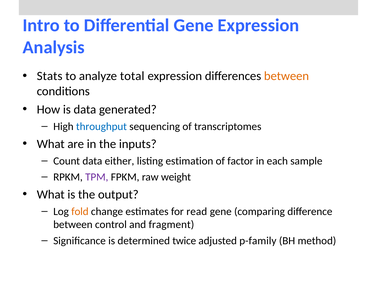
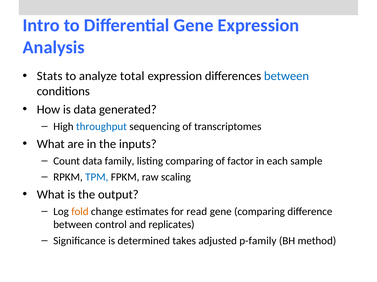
between at (286, 76) colour: orange -> blue
either: either -> family
listing estimation: estimation -> comparing
TPM colour: purple -> blue
weight: weight -> scaling
fragment: fragment -> replicates
twice: twice -> takes
